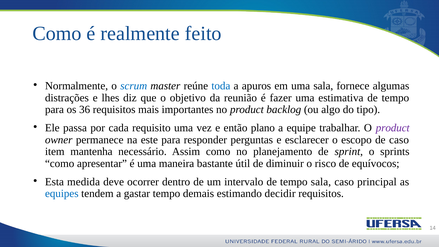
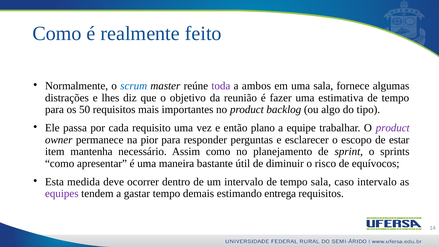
toda colour: blue -> purple
apuros: apuros -> ambos
36: 36 -> 50
este: este -> pior
de caso: caso -> estar
caso principal: principal -> intervalo
equipes colour: blue -> purple
decidir: decidir -> entrega
